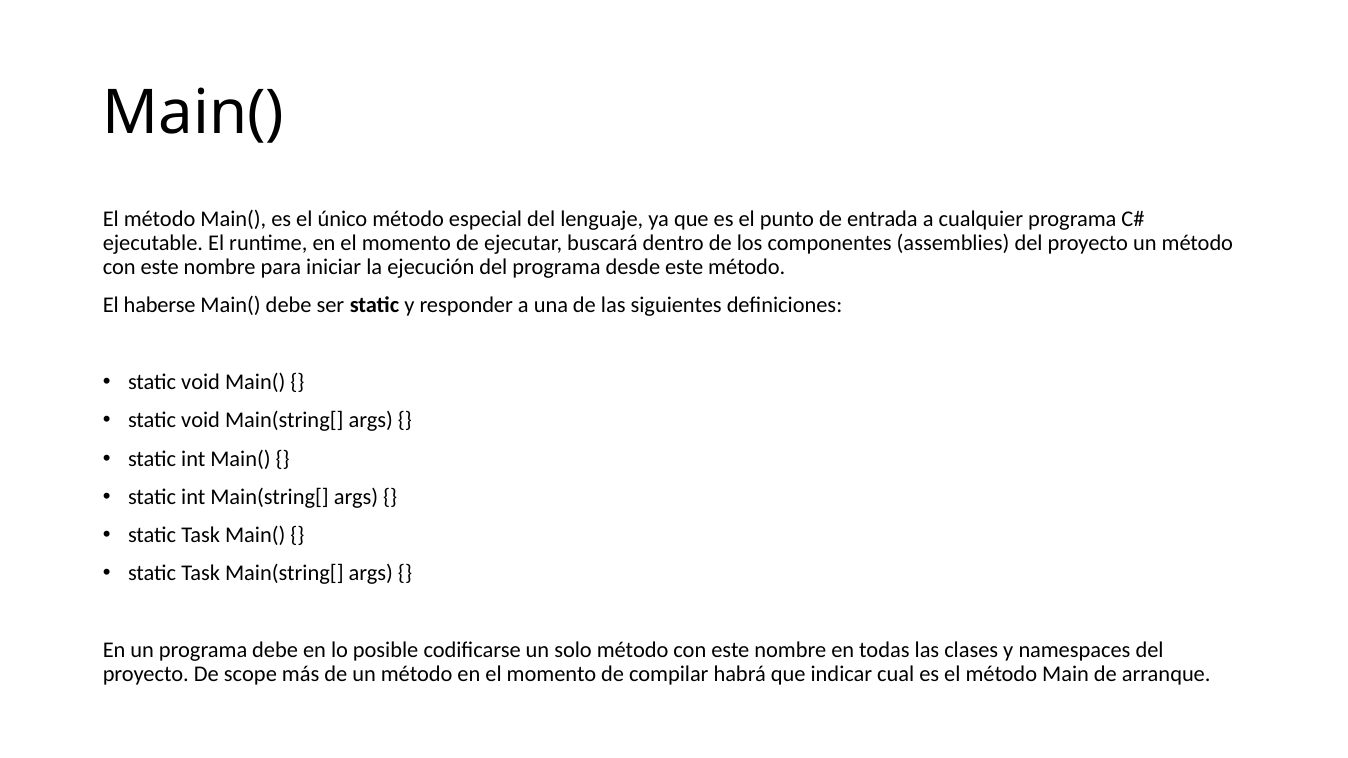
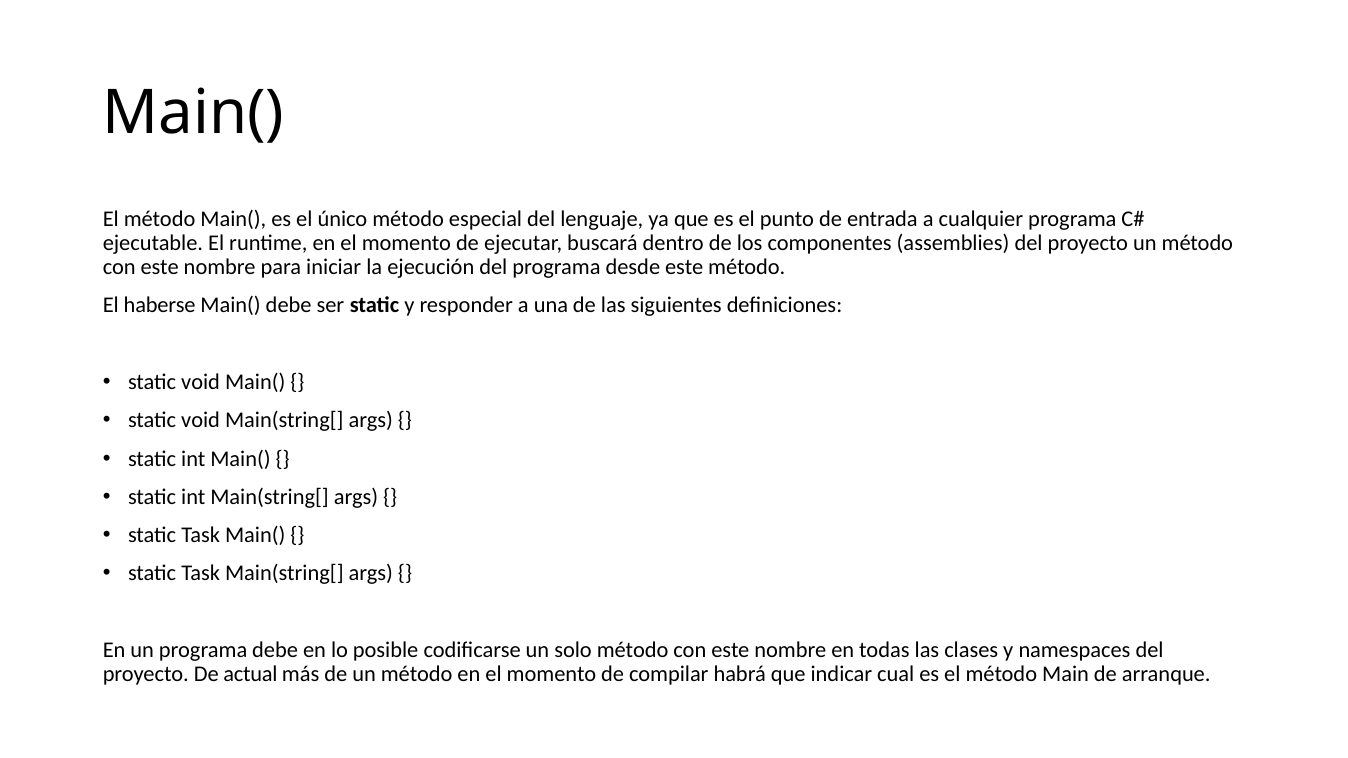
scope: scope -> actual
